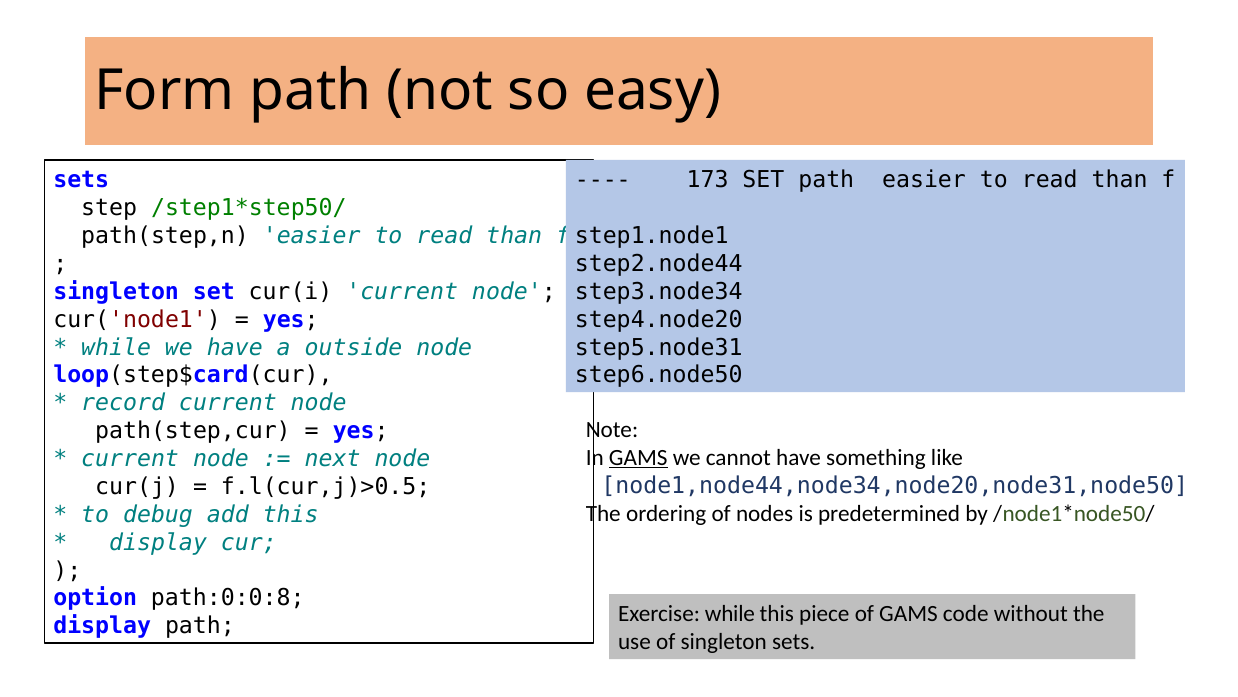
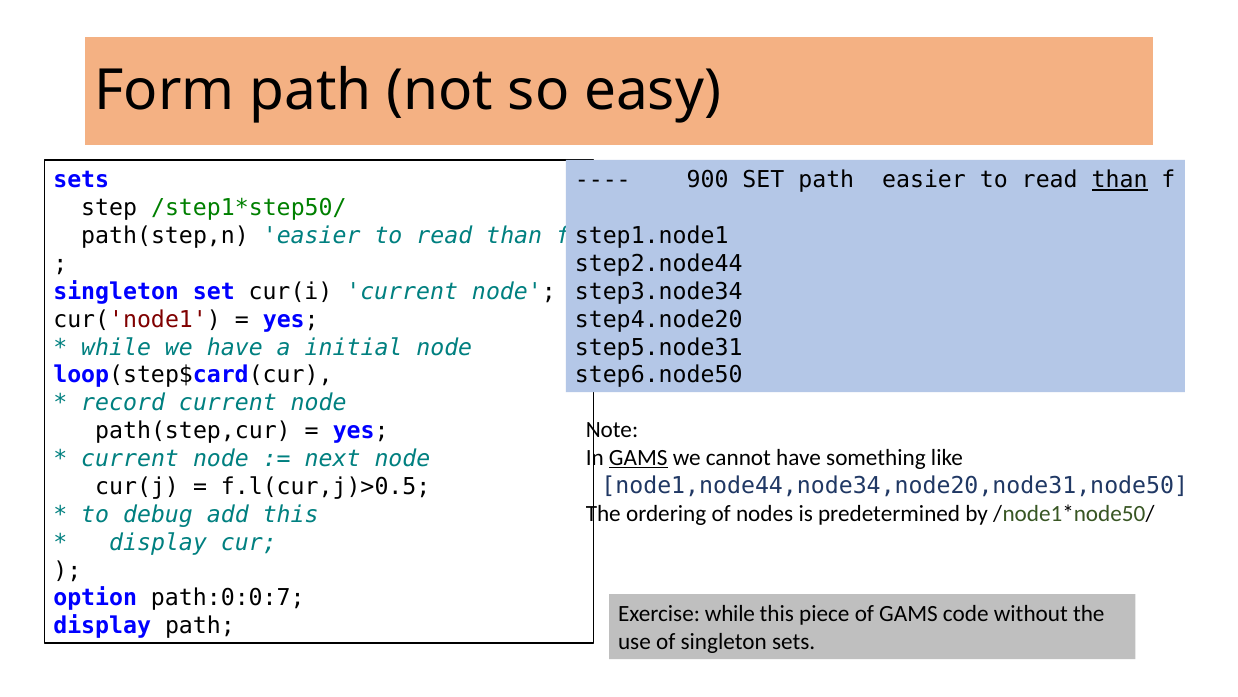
173: 173 -> 900
than at (1120, 180) underline: none -> present
outside: outside -> initial
path:0:0:8: path:0:0:8 -> path:0:0:7
